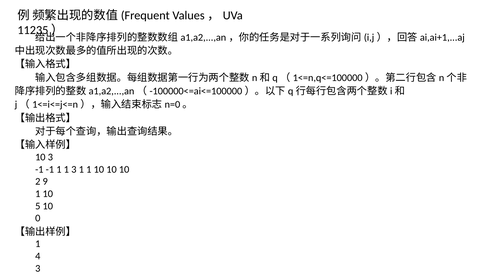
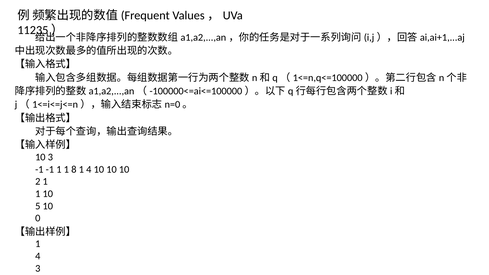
1 3: 3 -> 8
1 at (89, 169): 1 -> 4
2 9: 9 -> 1
